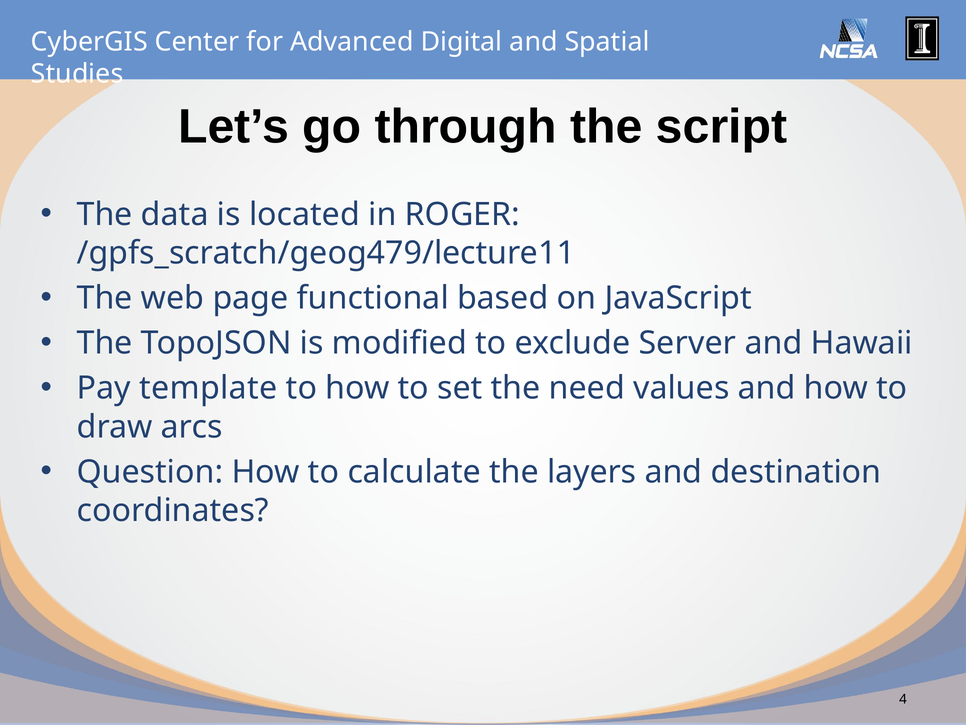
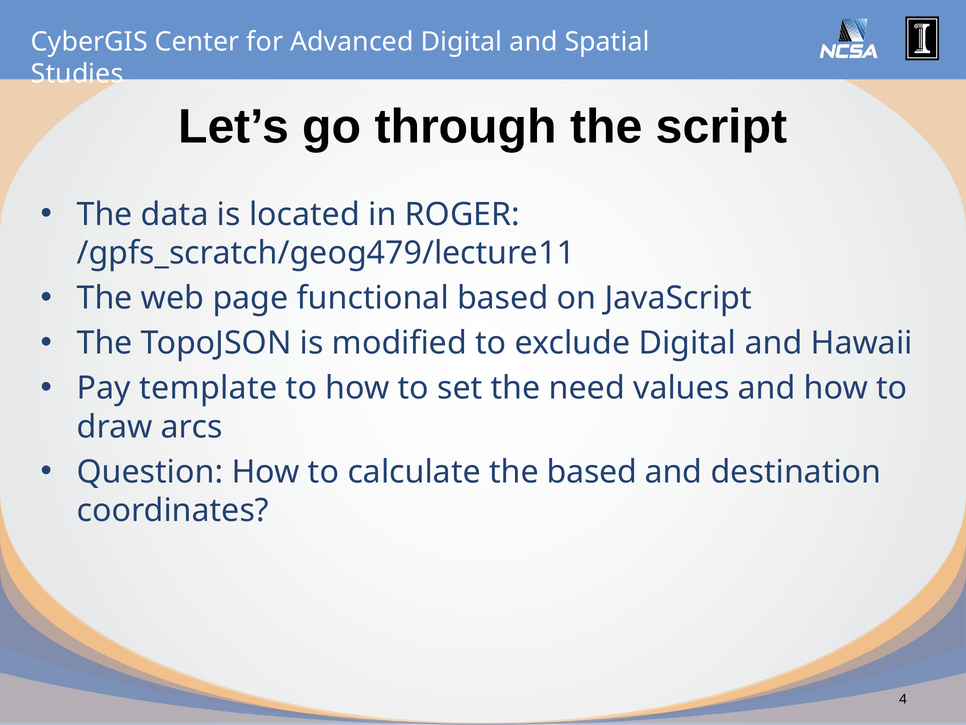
exclude Server: Server -> Digital
the layers: layers -> based
